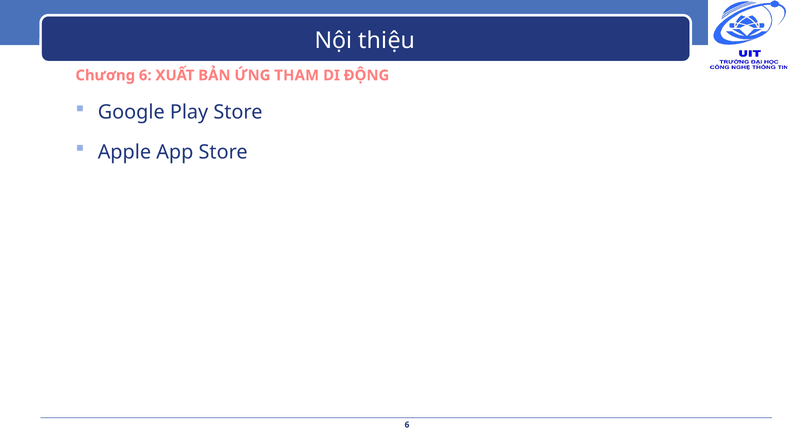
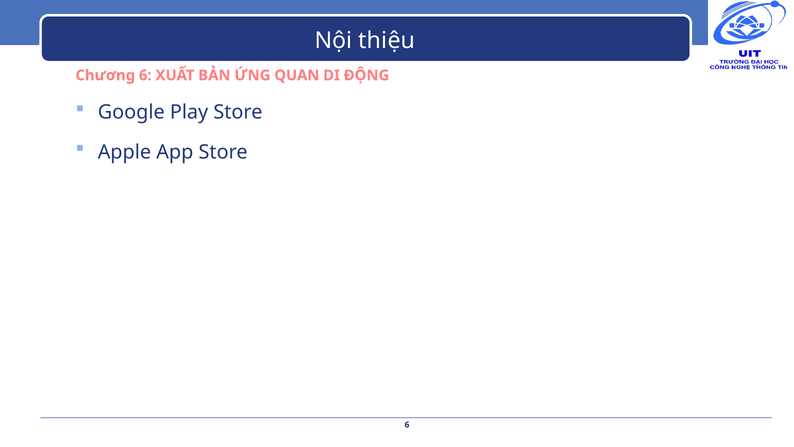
THAM: THAM -> QUAN
